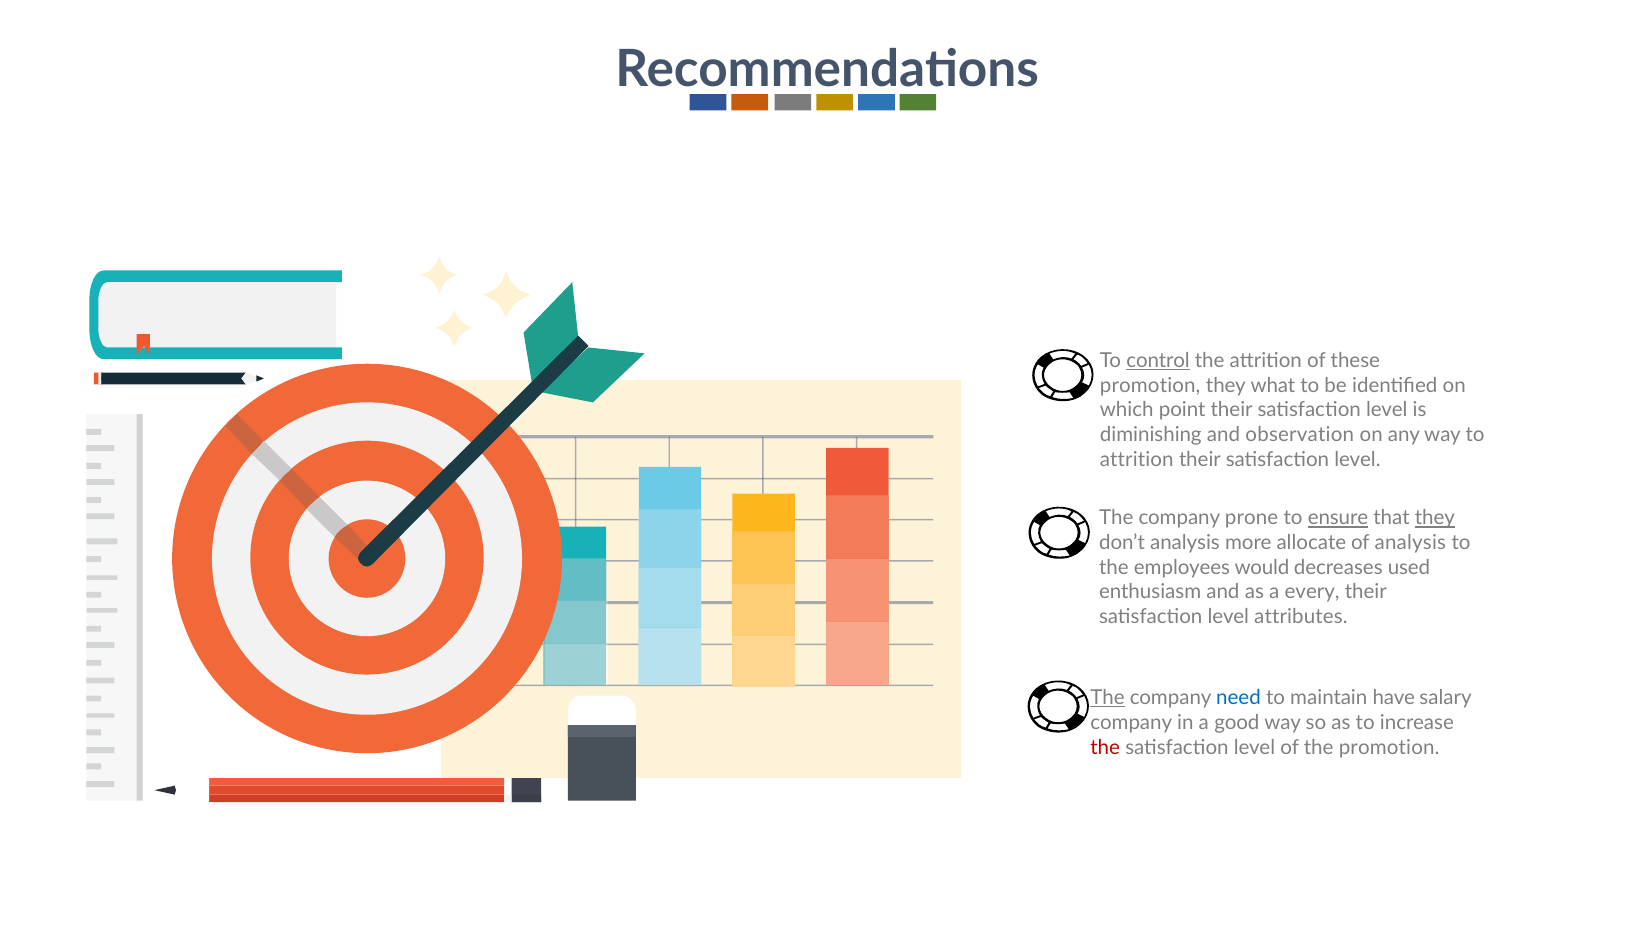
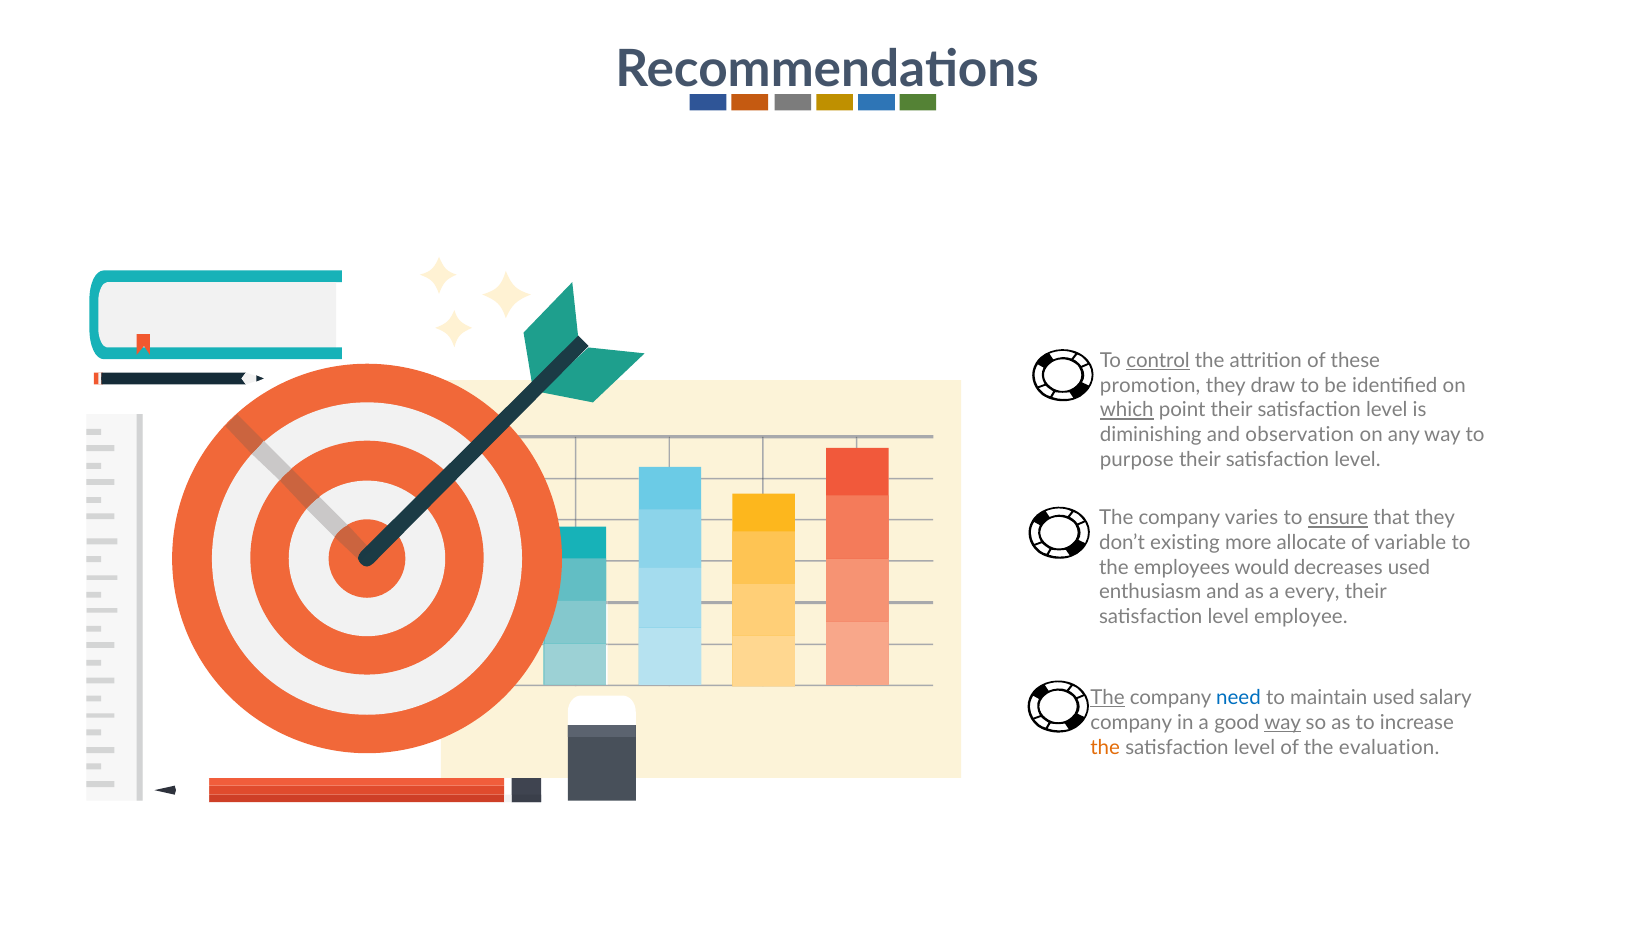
what: what -> draw
which underline: none -> present
attrition at (1137, 459): attrition -> purpose
prone: prone -> varies
they at (1435, 518) underline: present -> none
don’t analysis: analysis -> existing
of analysis: analysis -> variable
attributes: attributes -> employee
maintain have: have -> used
way at (1283, 722) underline: none -> present
the at (1105, 747) colour: red -> orange
the promotion: promotion -> evaluation
